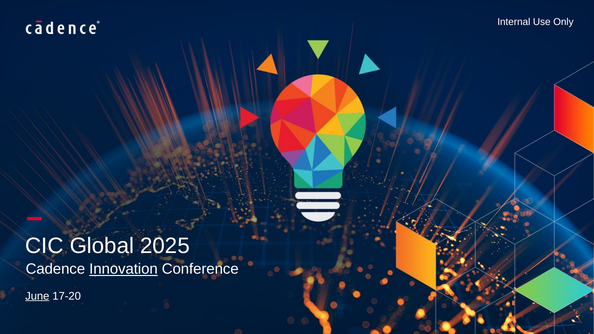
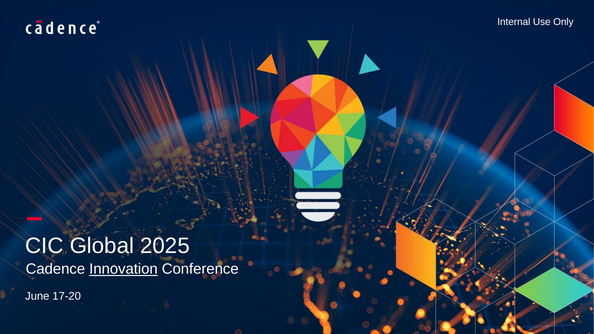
June underline: present -> none
